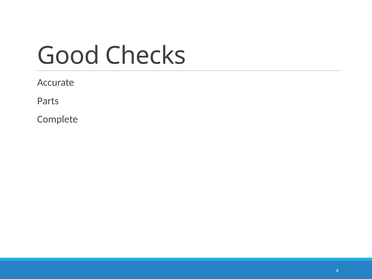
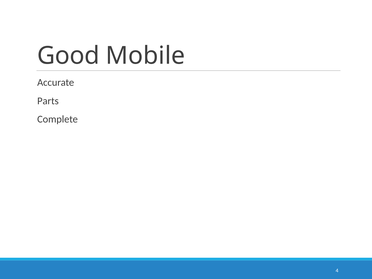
Checks: Checks -> Mobile
